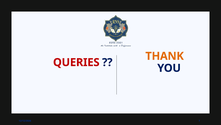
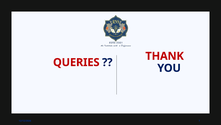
THANK colour: orange -> red
